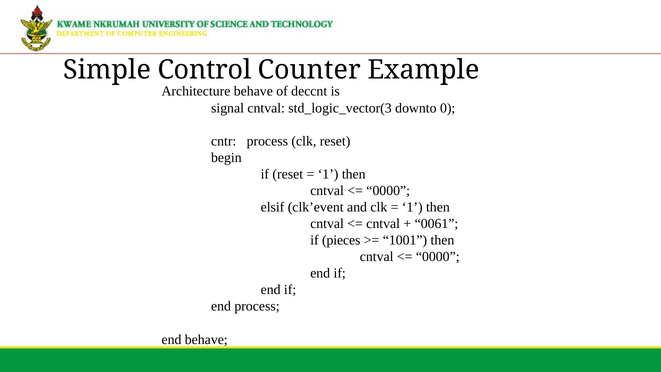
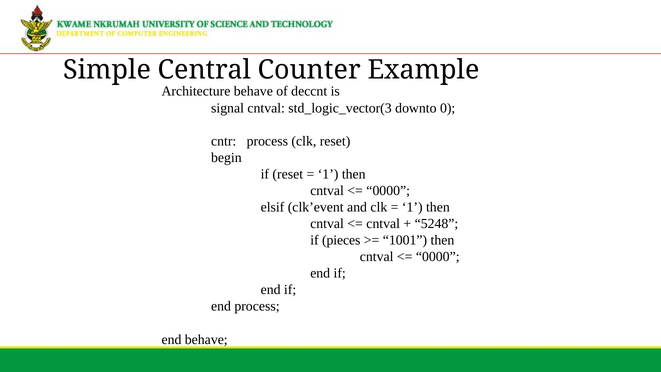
Control: Control -> Central
0061: 0061 -> 5248
